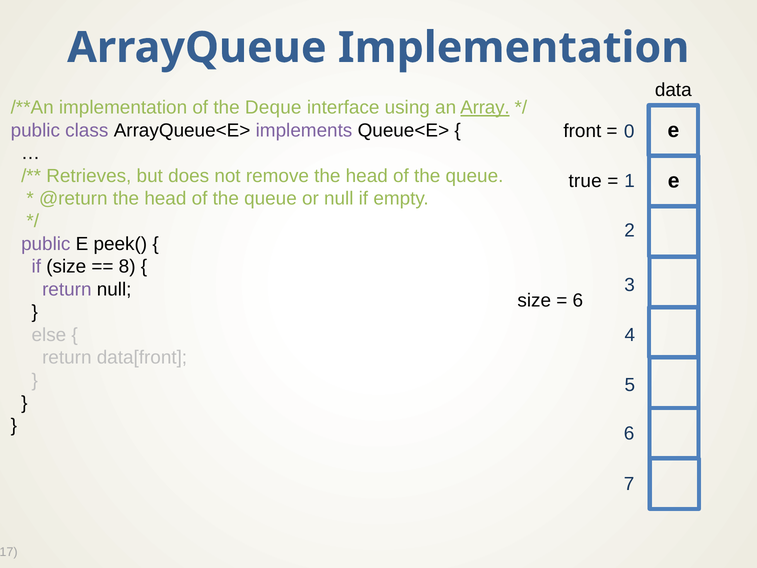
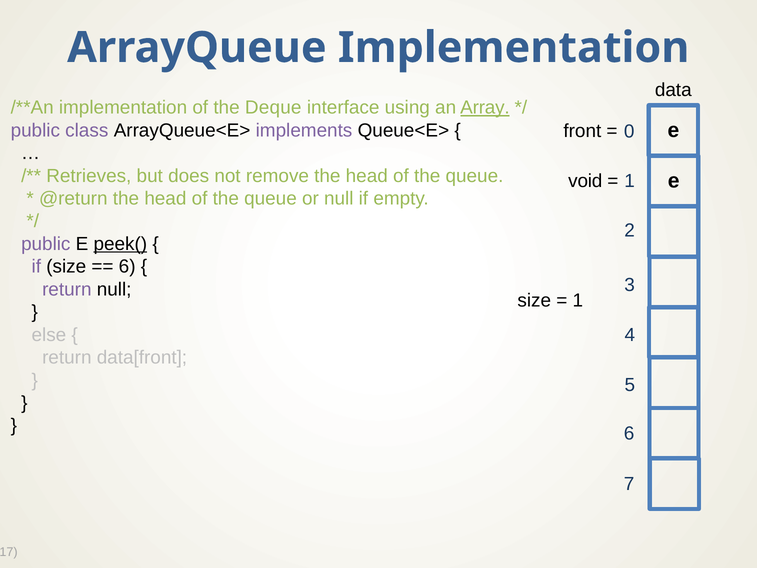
true: true -> void
peek( underline: none -> present
8 at (127, 267): 8 -> 6
6 at (578, 300): 6 -> 1
